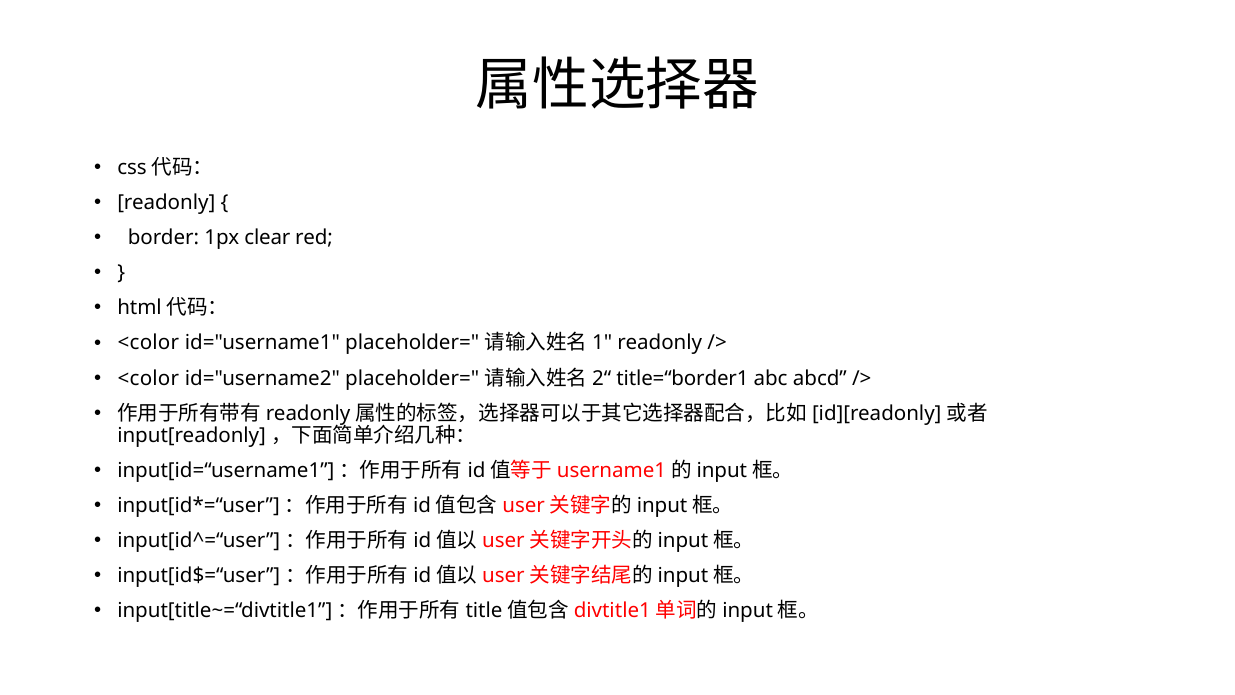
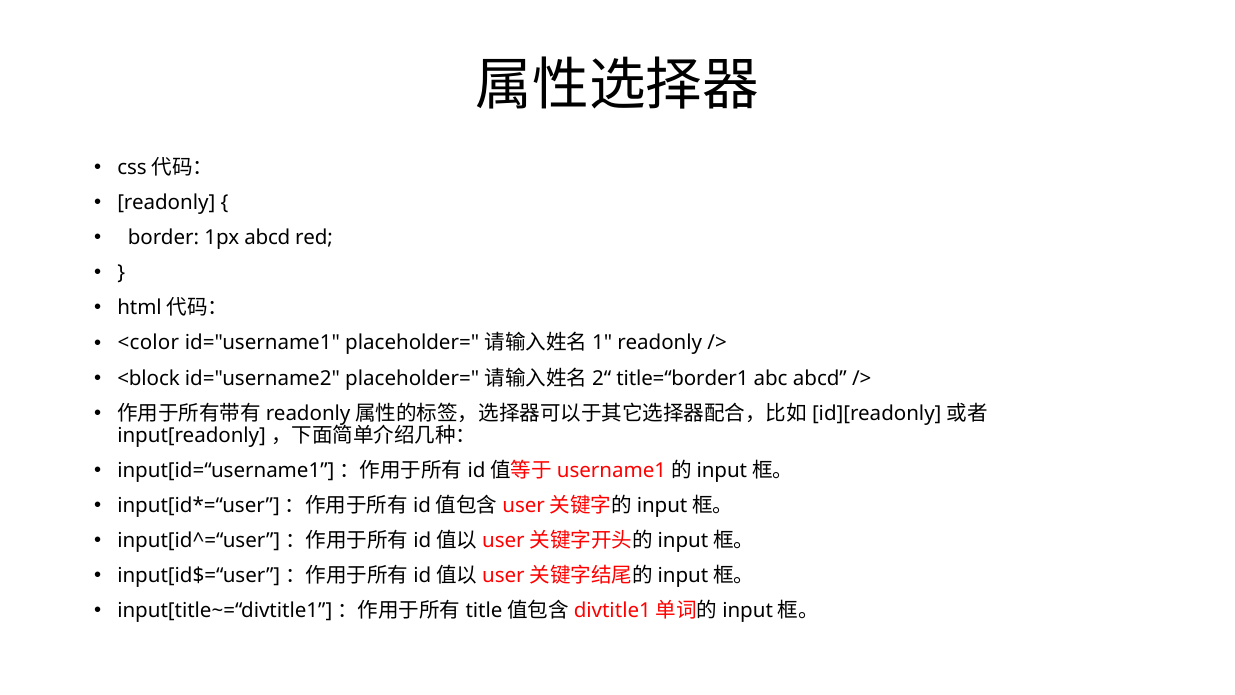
1px clear: clear -> abcd
<color at (148, 378): <color -> <block
